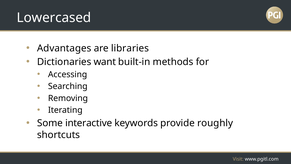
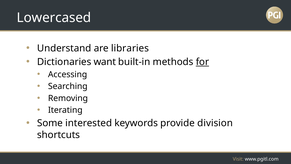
Advantages: Advantages -> Understand
for underline: none -> present
interactive: interactive -> interested
roughly: roughly -> division
